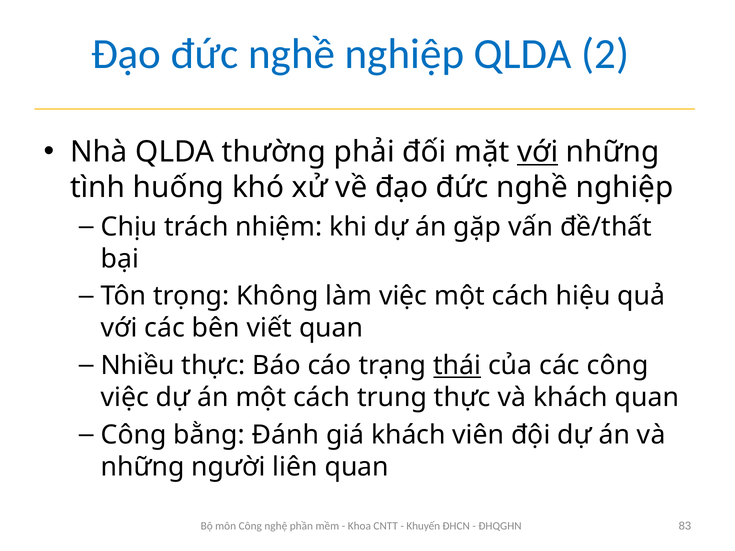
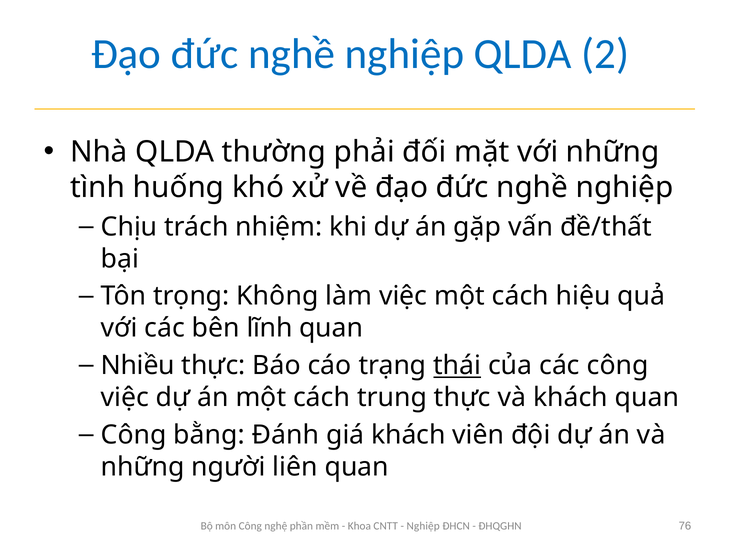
với at (538, 152) underline: present -> none
viết: viết -> lĩnh
Khuyến at (423, 526): Khuyến -> Nghiệp
83: 83 -> 76
